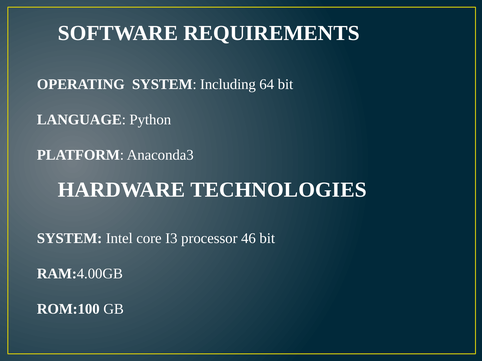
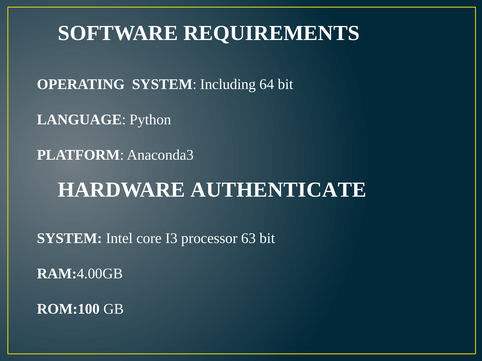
TECHNOLOGIES: TECHNOLOGIES -> AUTHENTICATE
46: 46 -> 63
